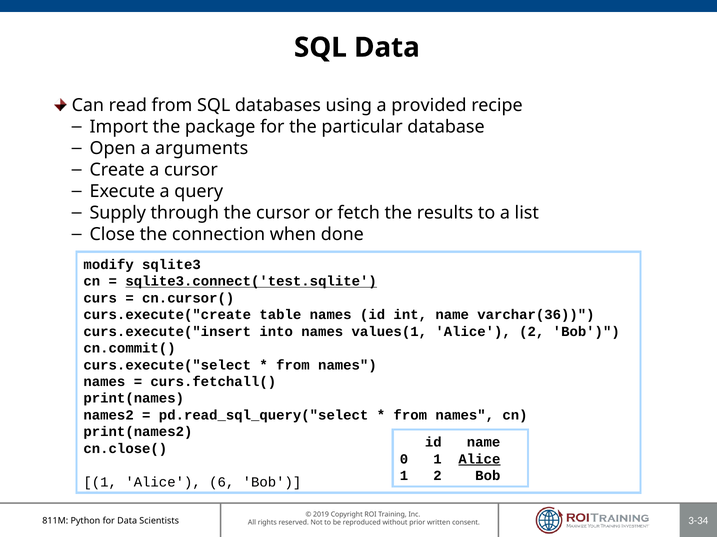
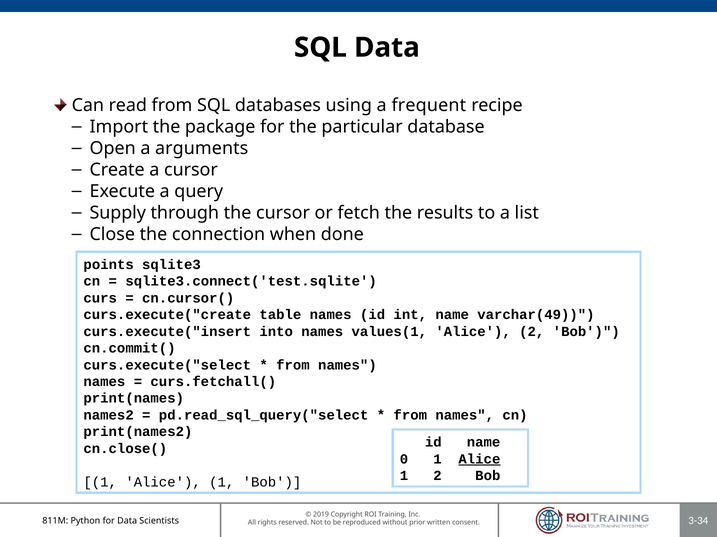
provided: provided -> frequent
modify: modify -> points
sqlite3.connect('test.sqlite underline: present -> none
varchar(36: varchar(36 -> varchar(49
6 at (222, 483): 6 -> 1
